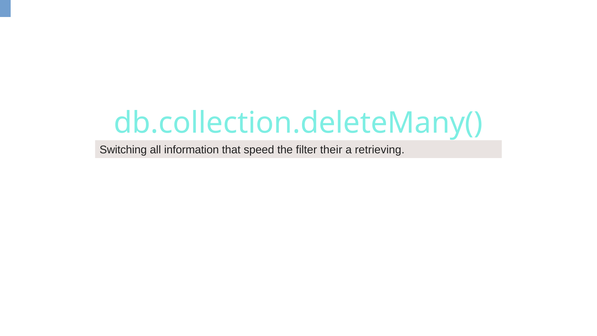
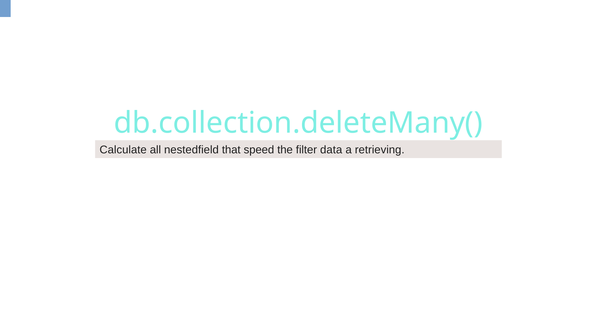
Switching: Switching -> Calculate
information: information -> nestedfield
their: their -> data
